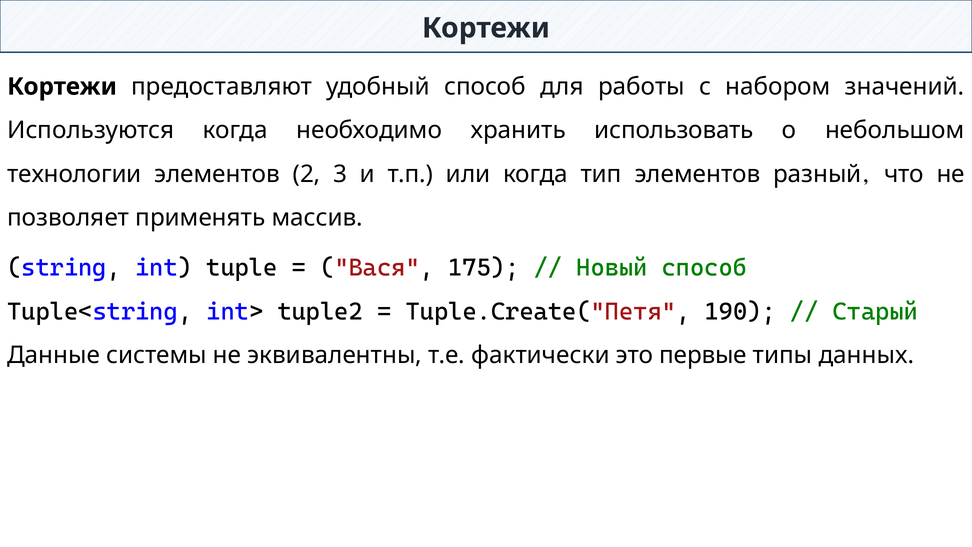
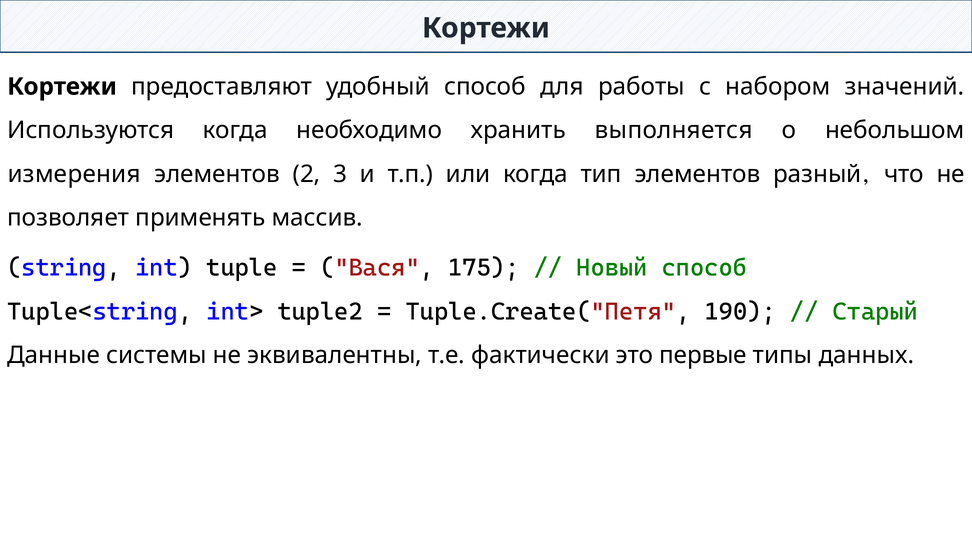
использовать: использовать -> выполняется
технологии: технологии -> измерения
